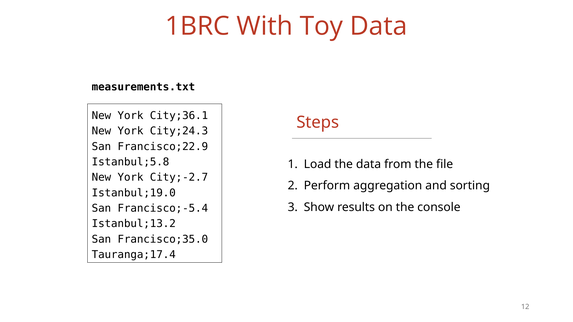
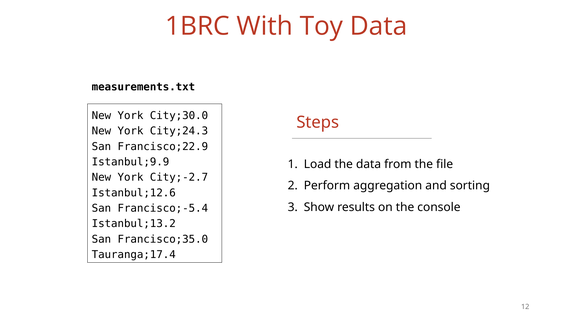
City;36.1: City;36.1 -> City;30.0
Istanbul;5.8: Istanbul;5.8 -> Istanbul;9.9
Istanbul;19.0: Istanbul;19.0 -> Istanbul;12.6
